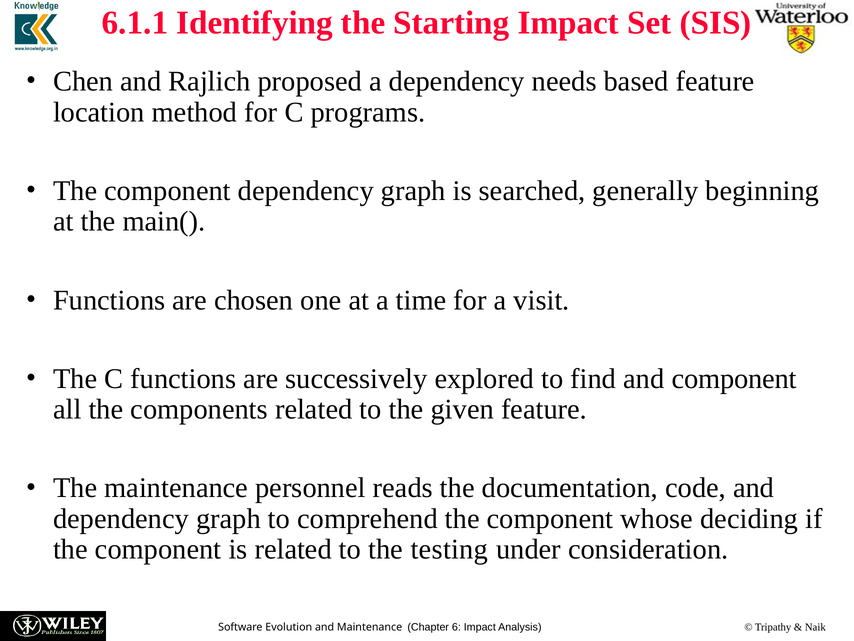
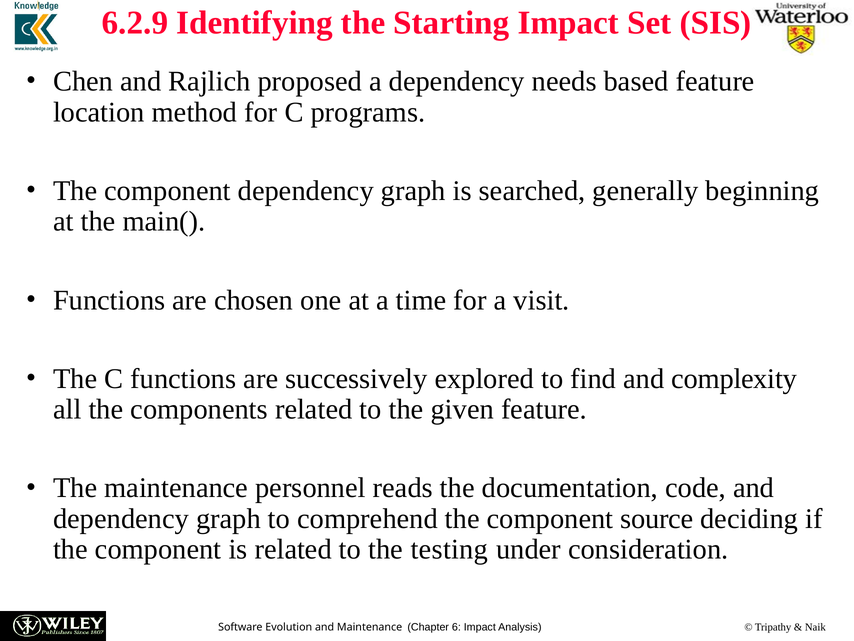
6.1.1: 6.1.1 -> 6.2.9
and component: component -> complexity
whose: whose -> source
